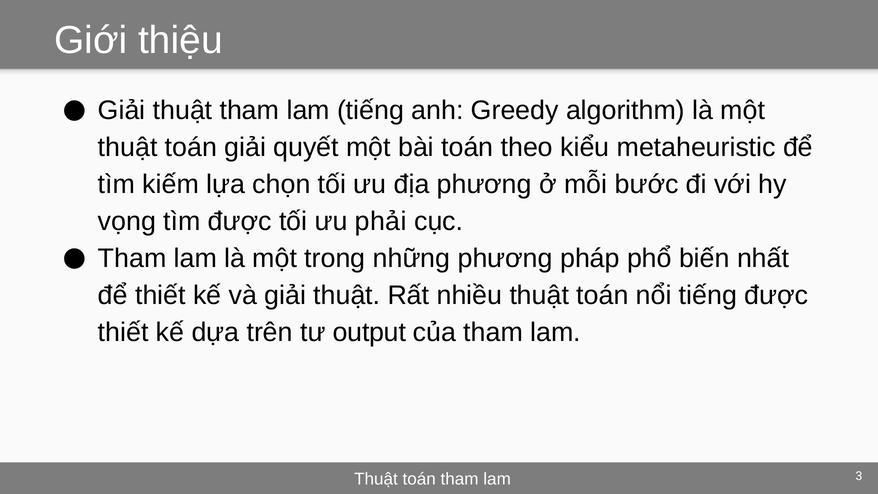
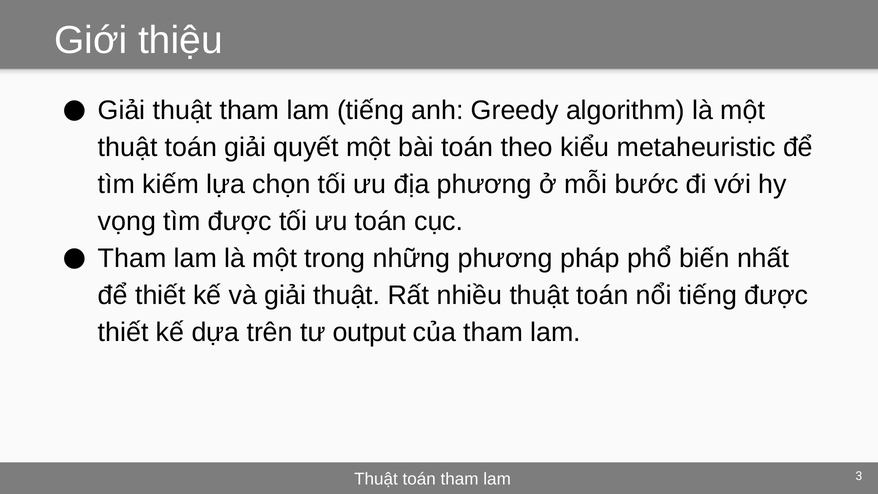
ưu phải: phải -> toán
